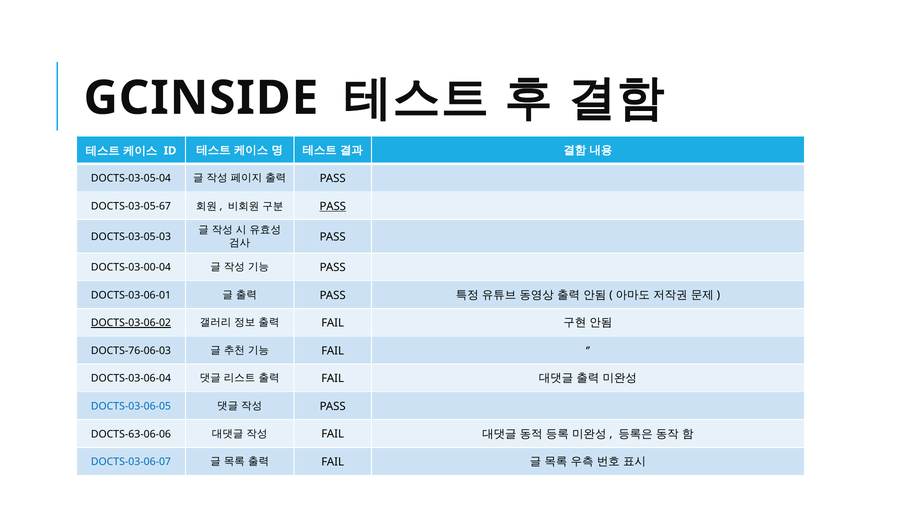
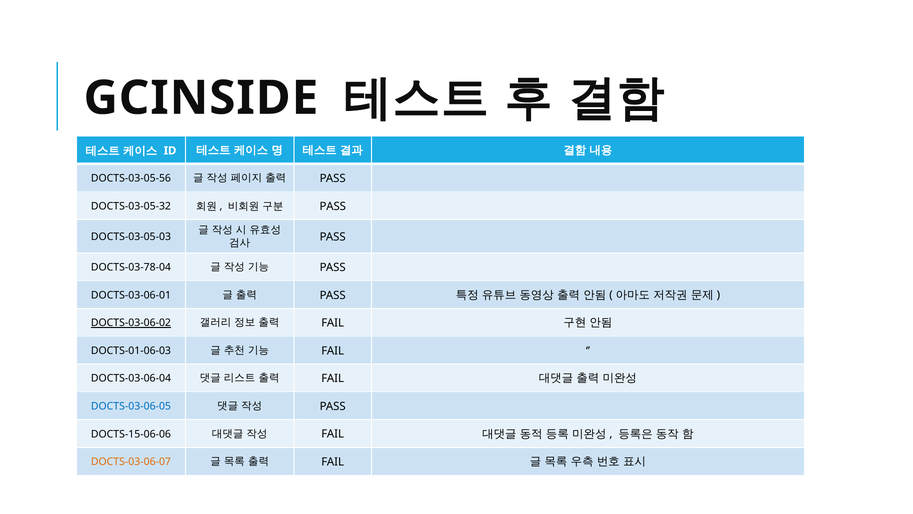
DOCTS-03-05-04: DOCTS-03-05-04 -> DOCTS-03-05-56
DOCTS-03-05-67: DOCTS-03-05-67 -> DOCTS-03-05-32
PASS at (333, 206) underline: present -> none
DOCTS-03-00-04: DOCTS-03-00-04 -> DOCTS-03-78-04
DOCTS-76-06-03: DOCTS-76-06-03 -> DOCTS-01-06-03
DOCTS-63-06-06: DOCTS-63-06-06 -> DOCTS-15-06-06
DOCTS-03-06-07 colour: blue -> orange
